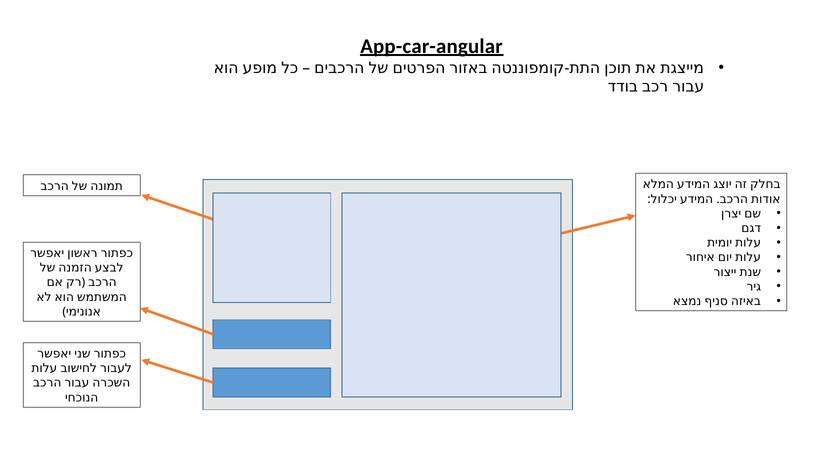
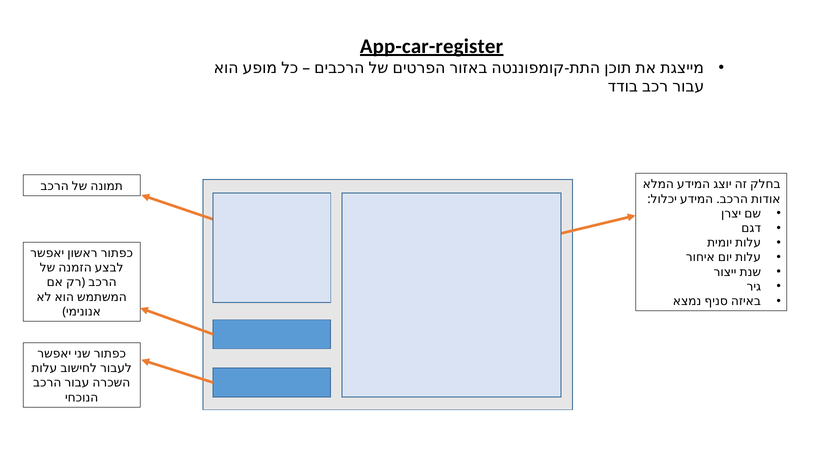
App-car-angular: App-car-angular -> App-car-register
